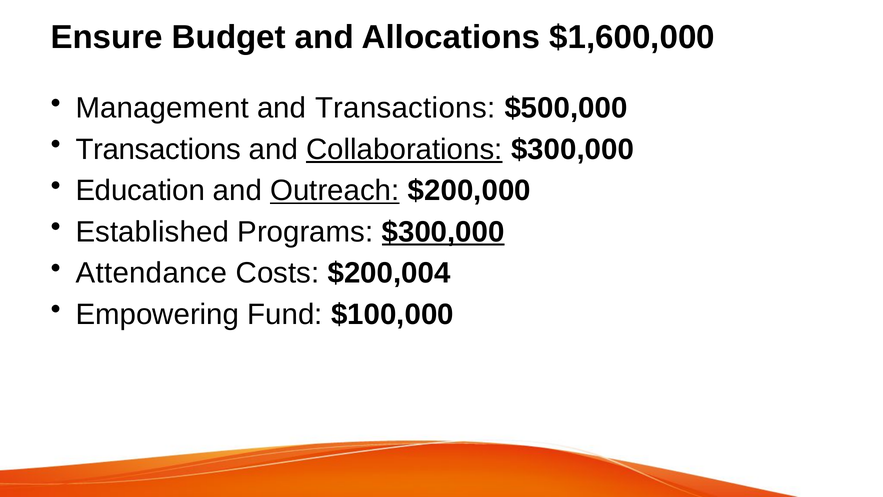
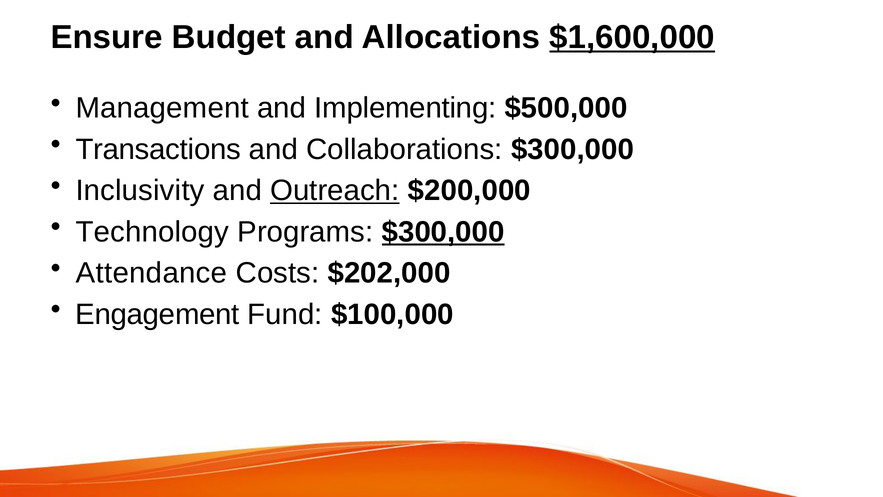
$1,600,000 underline: none -> present
and Transactions: Transactions -> Implementing
Collaborations underline: present -> none
Education: Education -> Inclusivity
Established: Established -> Technology
$200,004: $200,004 -> $202,000
Empowering: Empowering -> Engagement
